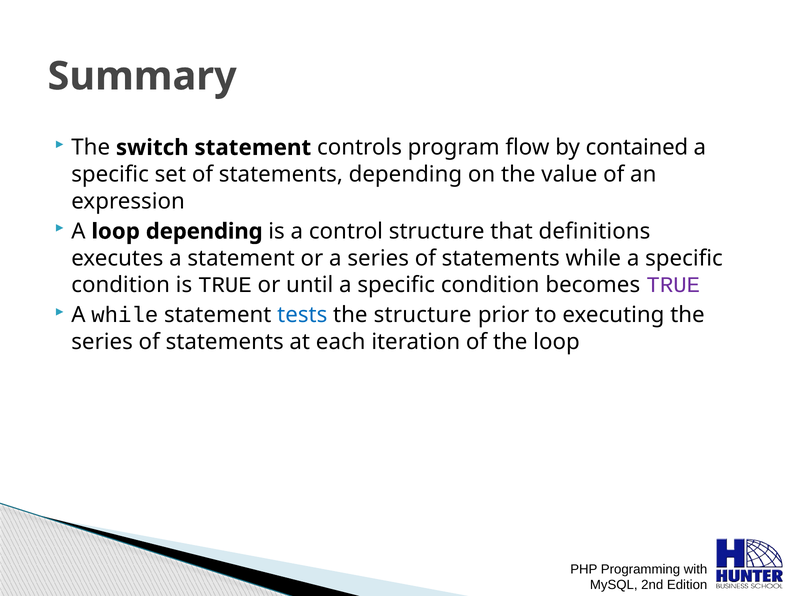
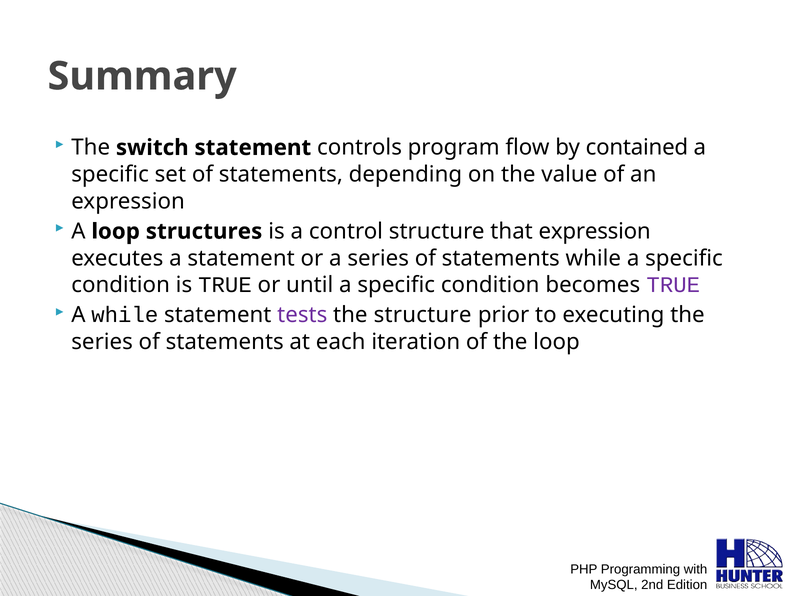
loop depending: depending -> structures
that definitions: definitions -> expression
tests colour: blue -> purple
